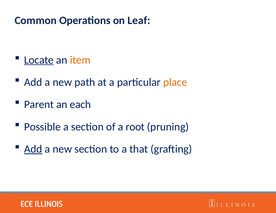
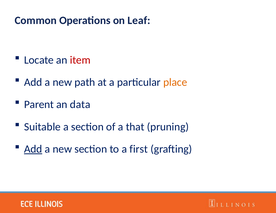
Locate underline: present -> none
item colour: orange -> red
each: each -> data
Possible: Possible -> Suitable
root: root -> that
that: that -> first
